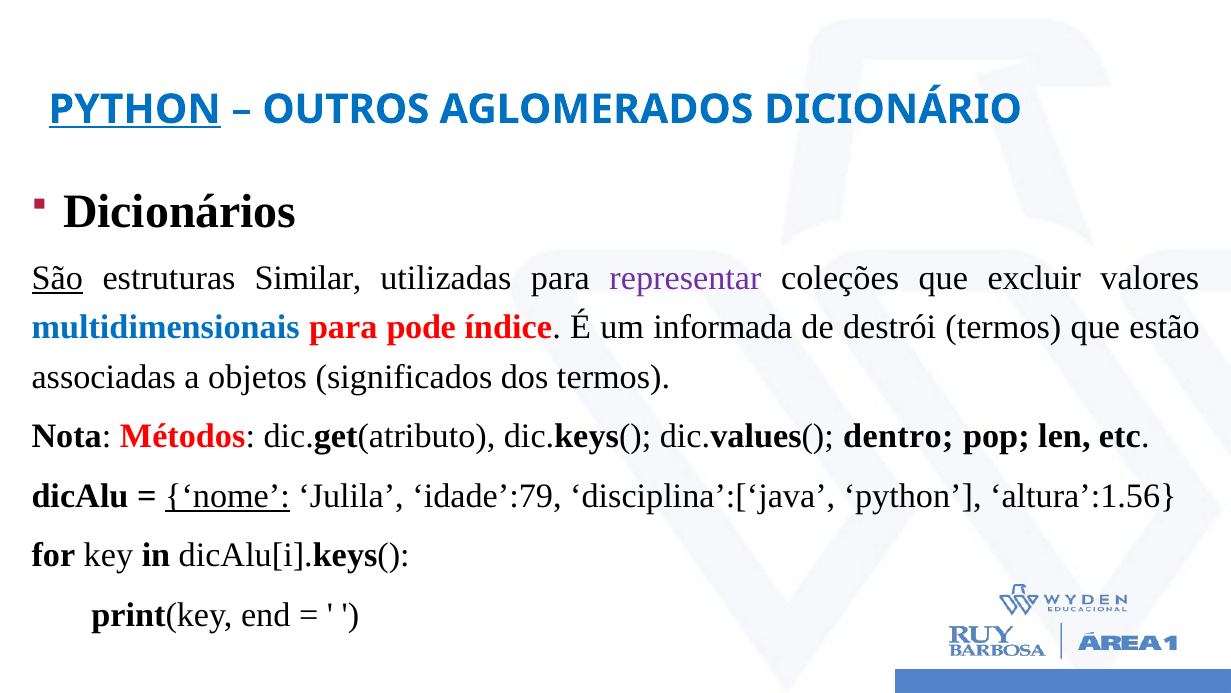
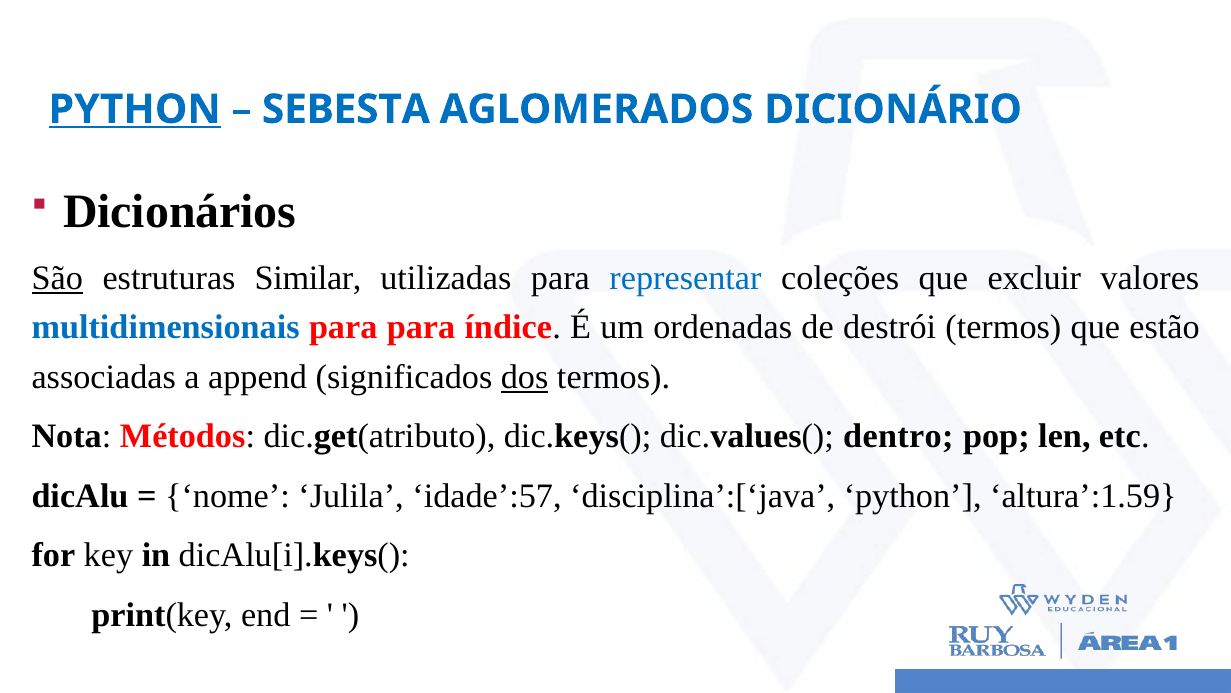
OUTROS: OUTROS -> SEBESTA
representar colour: purple -> blue
para pode: pode -> para
informada: informada -> ordenadas
objetos: objetos -> append
dos underline: none -> present
nome underline: present -> none
idade’:79: idade’:79 -> idade’:57
altura’:1.56: altura’:1.56 -> altura’:1.59
